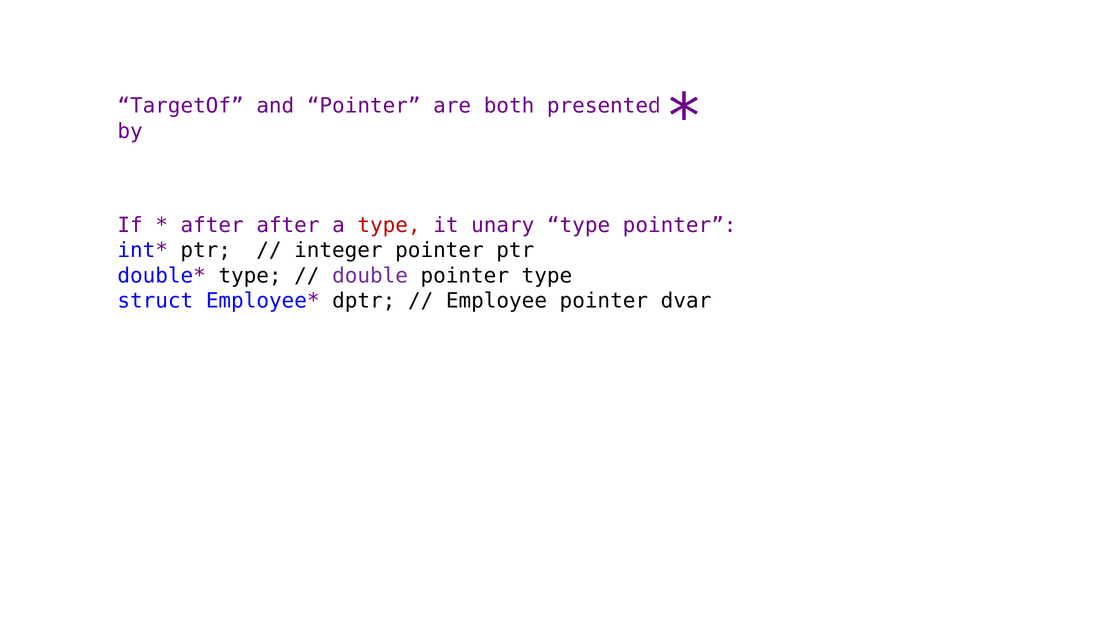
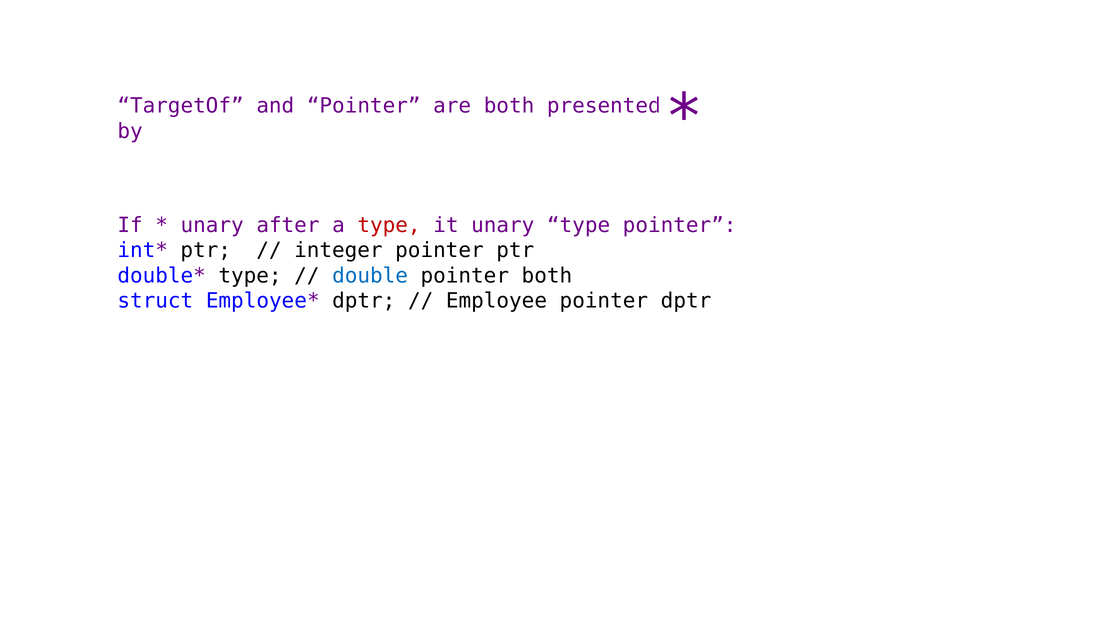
after at (212, 225): after -> unary
double colour: purple -> blue
pointer type: type -> both
pointer dvar: dvar -> dptr
